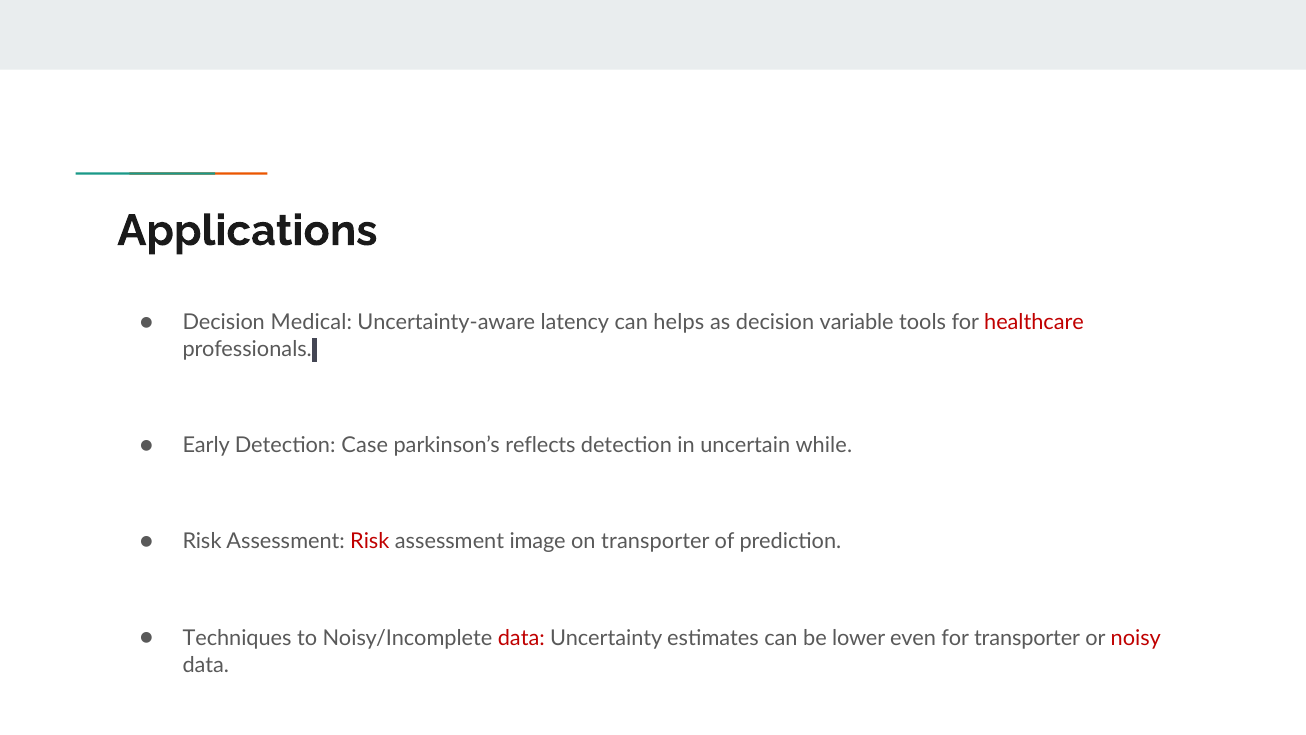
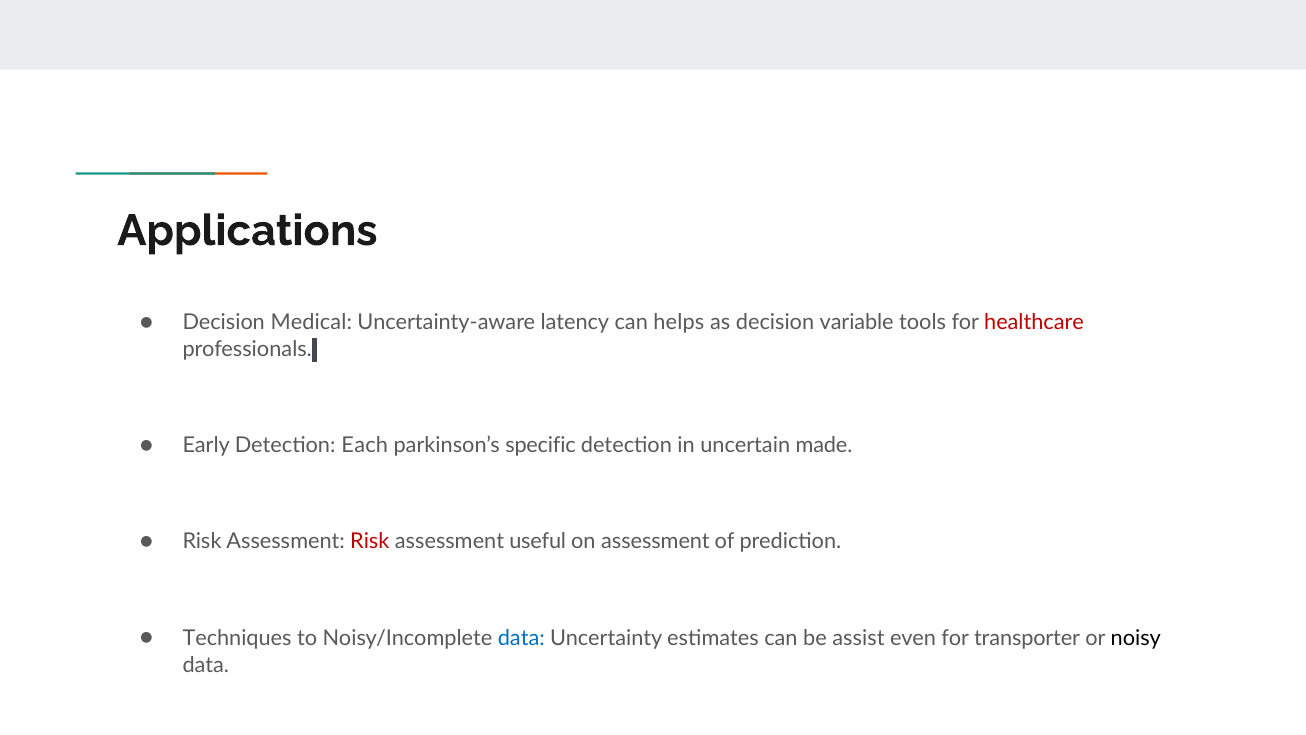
Case: Case -> Each
reflects: reflects -> specific
while: while -> made
image: image -> useful
on transporter: transporter -> assessment
data at (521, 638) colour: red -> blue
lower: lower -> assist
noisy colour: red -> black
